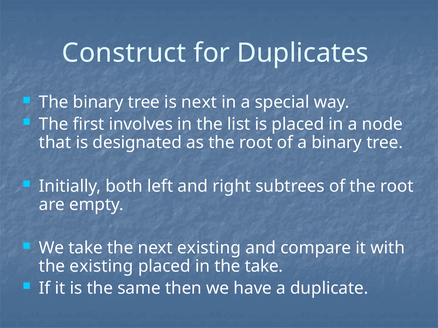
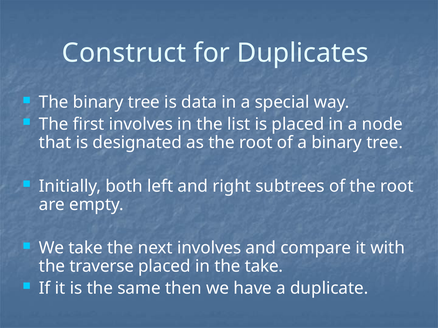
is next: next -> data
next existing: existing -> involves
the existing: existing -> traverse
